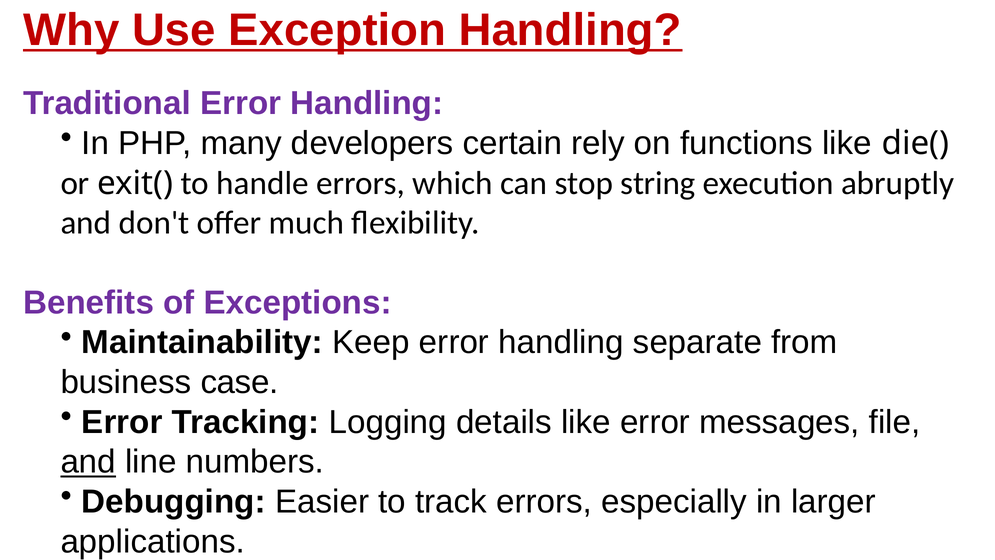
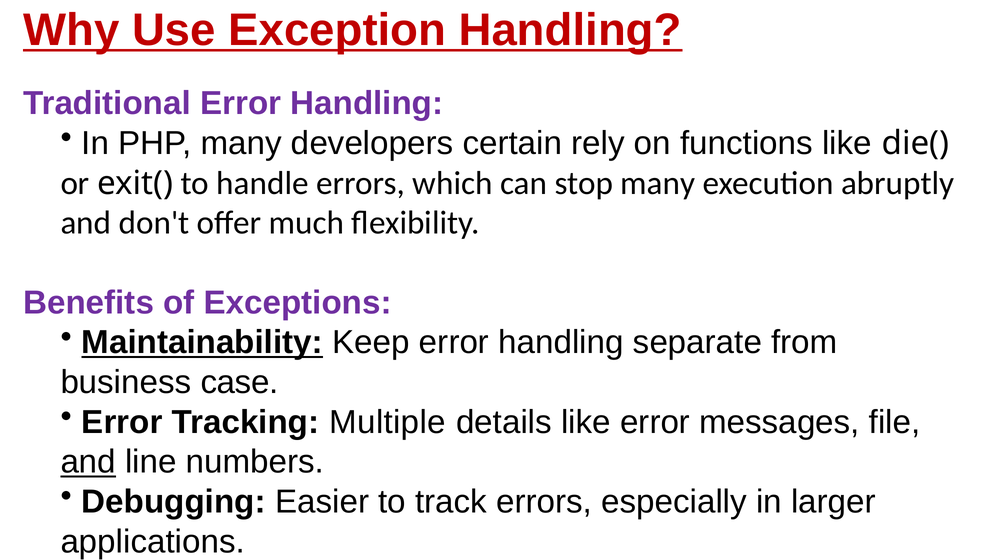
stop string: string -> many
Maintainability underline: none -> present
Logging: Logging -> Multiple
